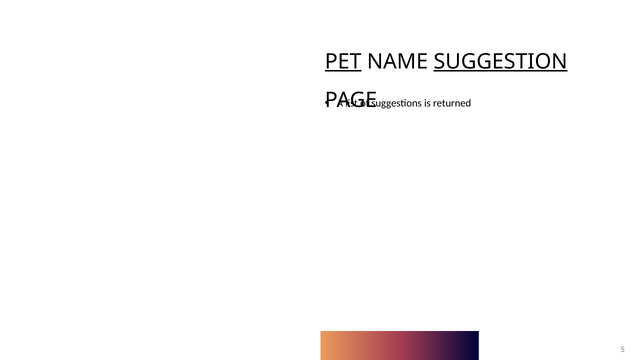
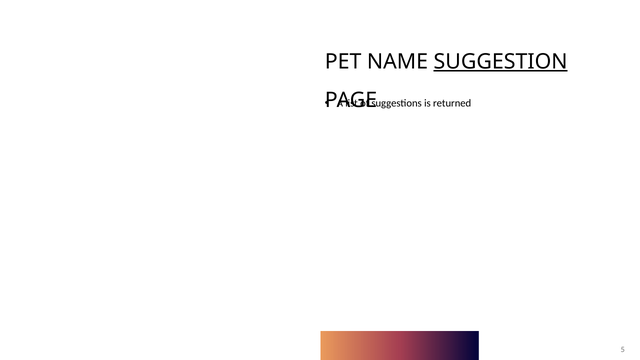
PET underline: present -> none
